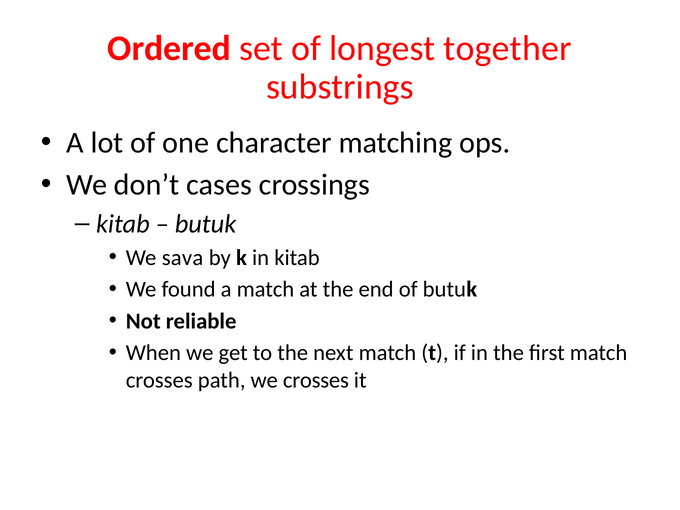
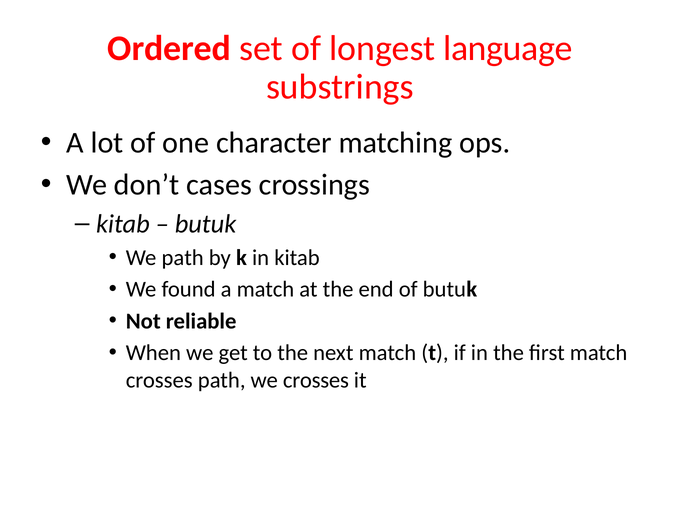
together: together -> language
We sava: sava -> path
